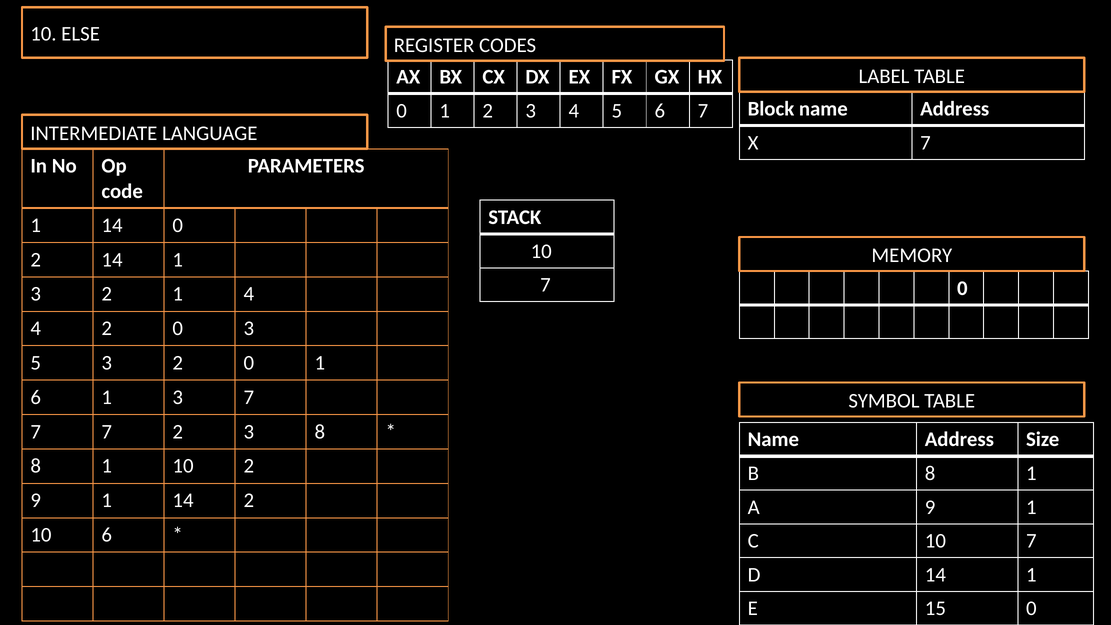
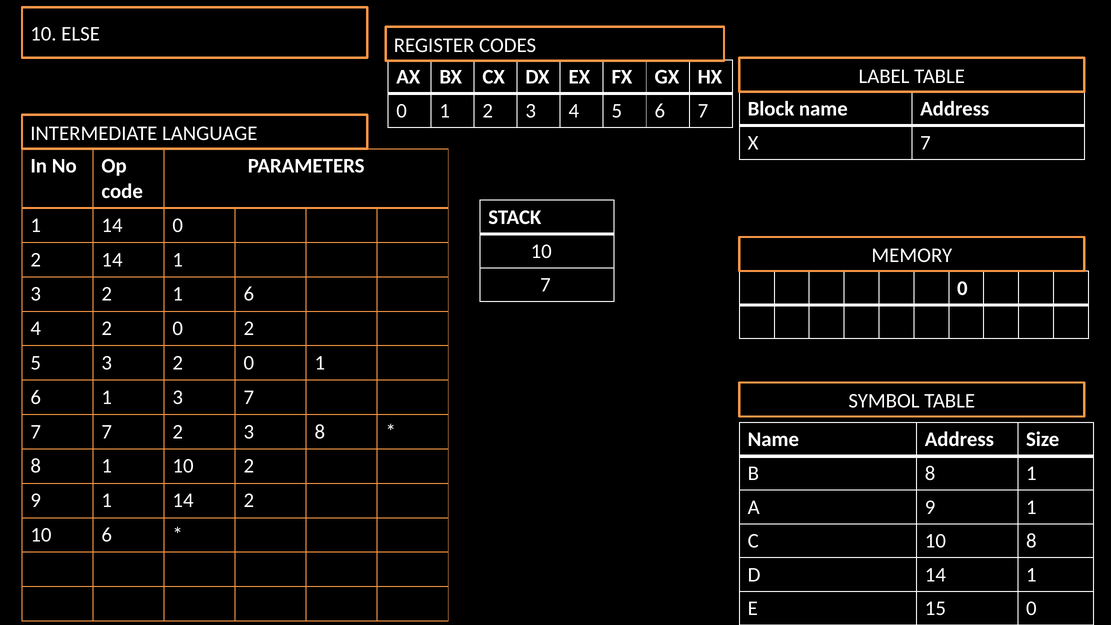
2 1 4: 4 -> 6
2 0 3: 3 -> 2
C 10 7: 7 -> 8
